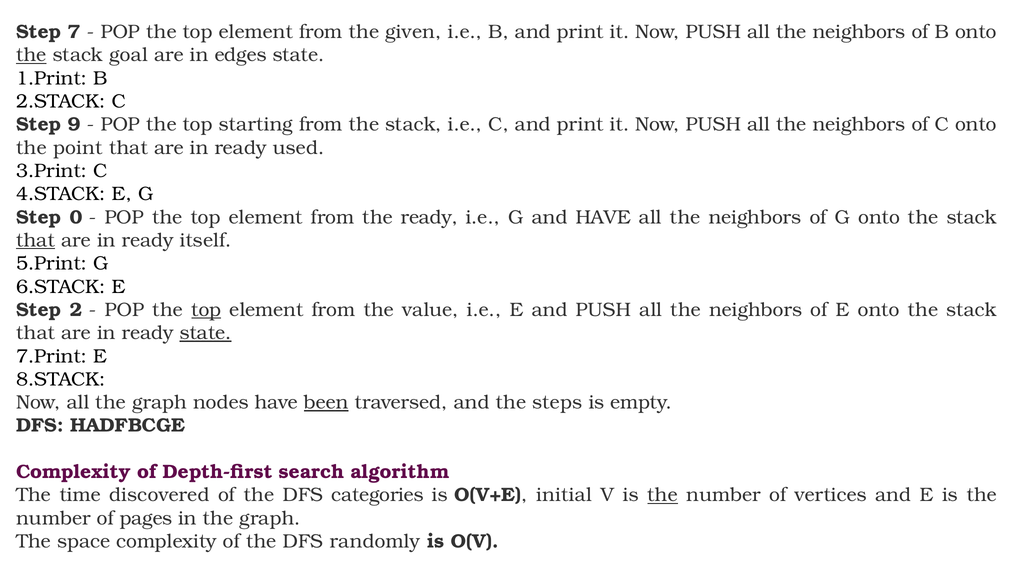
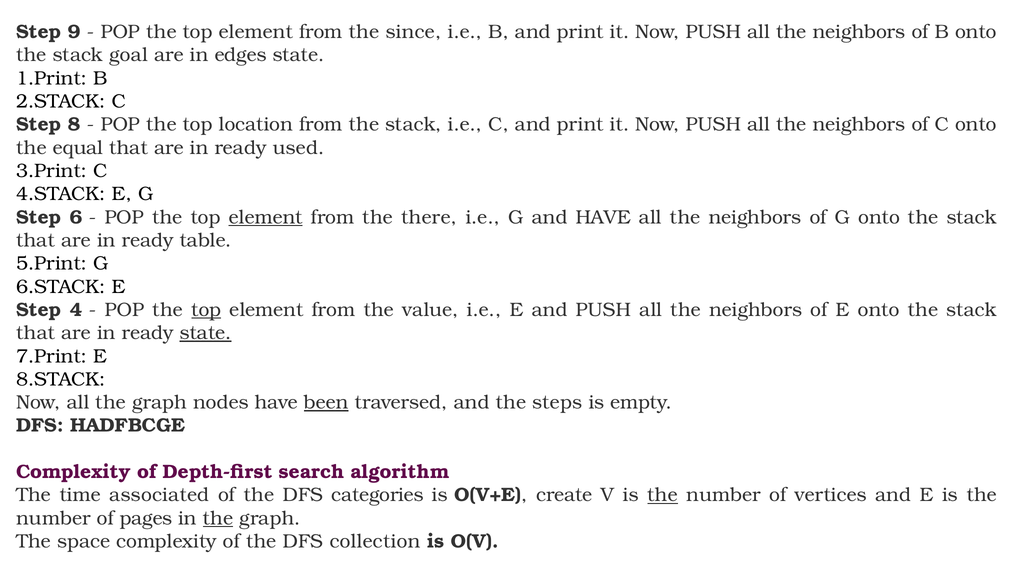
7: 7 -> 9
given: given -> since
the at (31, 55) underline: present -> none
9: 9 -> 8
starting: starting -> location
point: point -> equal
0: 0 -> 6
element at (266, 217) underline: none -> present
the ready: ready -> there
that at (36, 240) underline: present -> none
itself: itself -> table
2: 2 -> 4
discovered: discovered -> associated
initial: initial -> create
the at (218, 518) underline: none -> present
randomly: randomly -> collection
